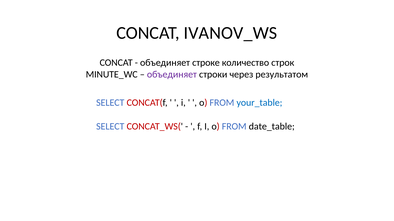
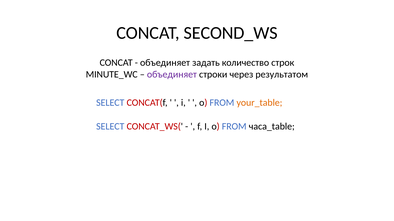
IVANOV_WS: IVANOV_WS -> SECOND_WS
строке: строке -> задать
your_table colour: blue -> orange
date_table: date_table -> часа_table
